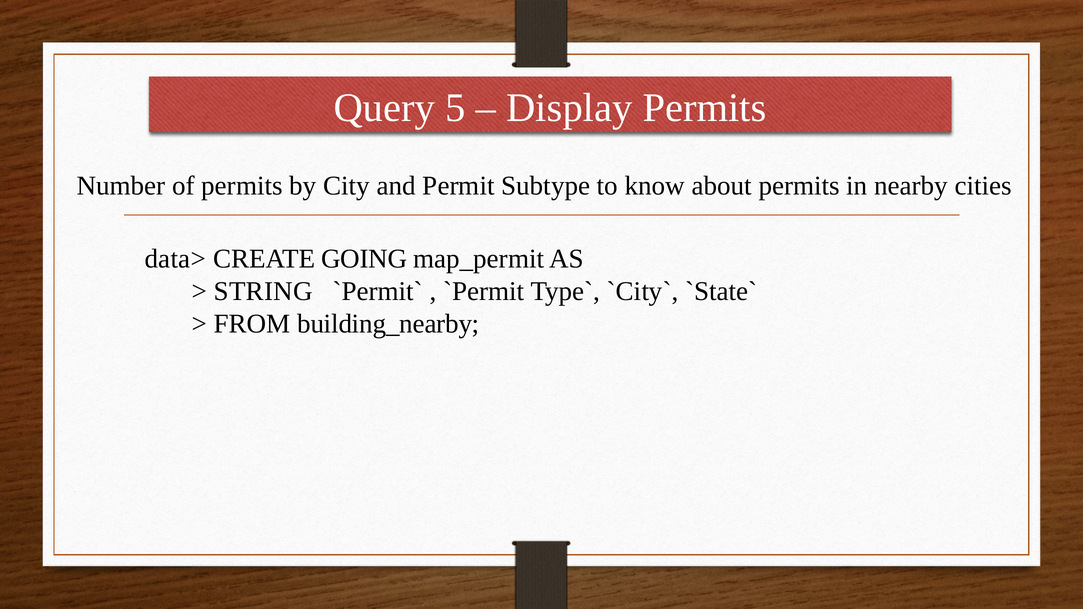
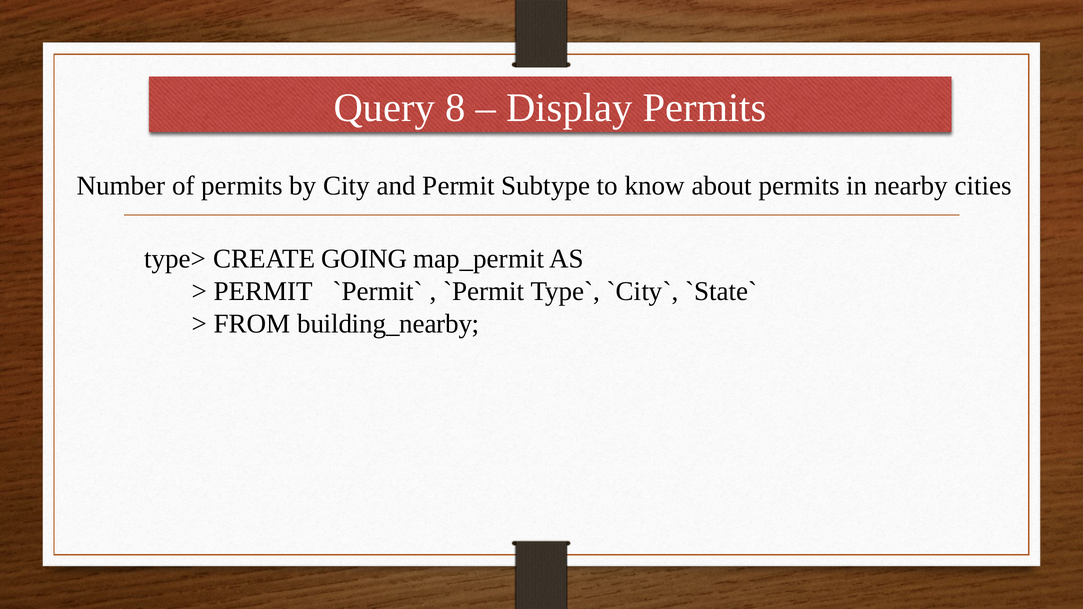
5: 5 -> 8
data>: data> -> type>
STRING at (263, 291): STRING -> PERMIT
